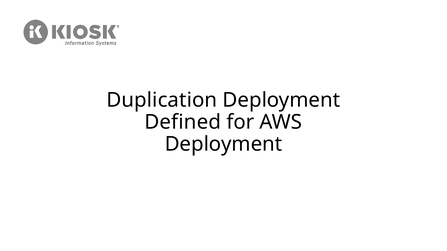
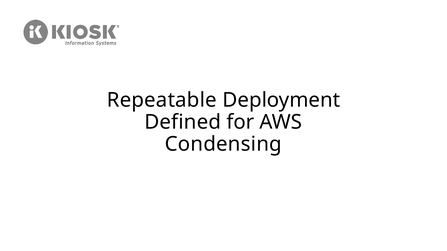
Duplication: Duplication -> Repeatable
Deployment at (223, 144): Deployment -> Condensing
